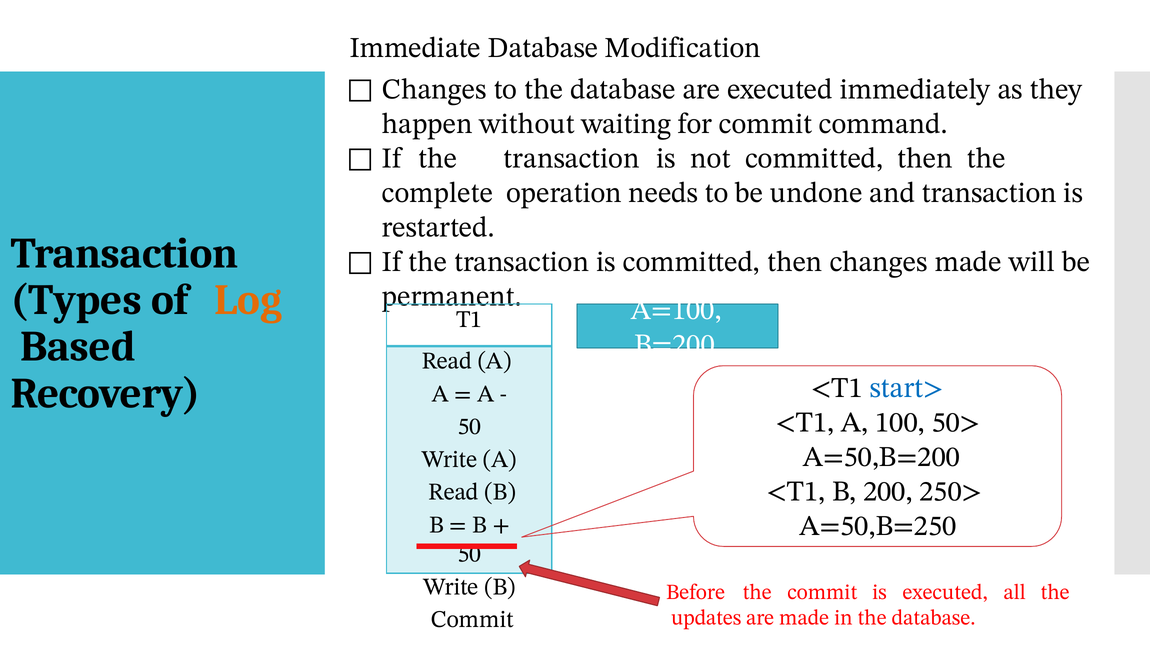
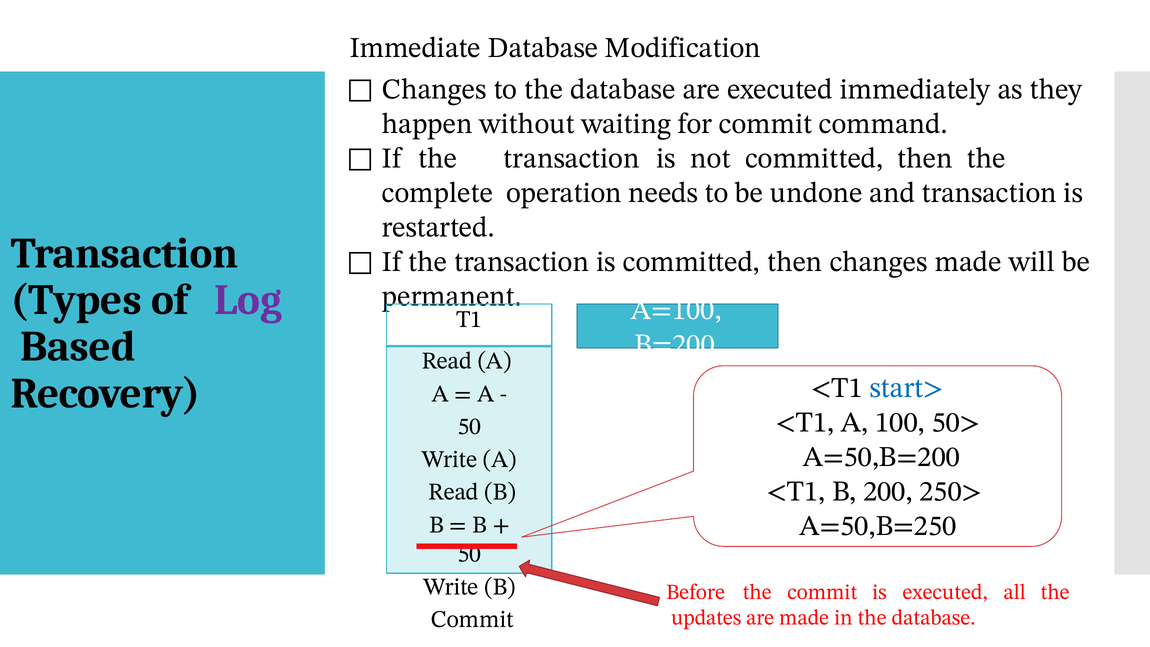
Log colour: orange -> purple
